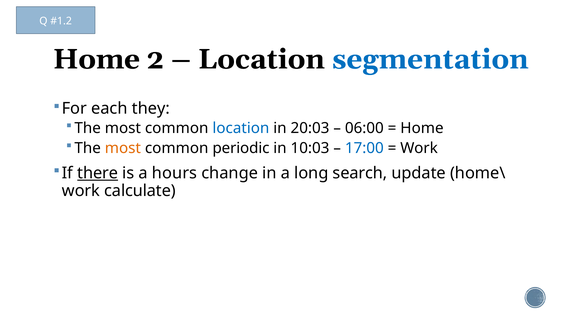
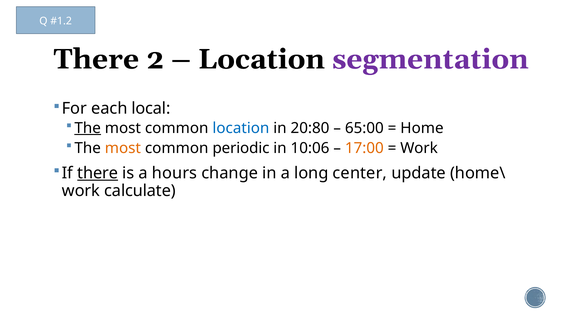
Home at (96, 59): Home -> There
segmentation colour: blue -> purple
they: they -> local
The at (88, 128) underline: none -> present
20:03: 20:03 -> 20:80
06:00: 06:00 -> 65:00
10:03: 10:03 -> 10:06
17:00 colour: blue -> orange
search: search -> center
